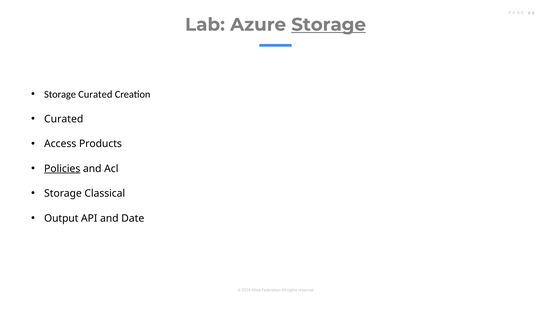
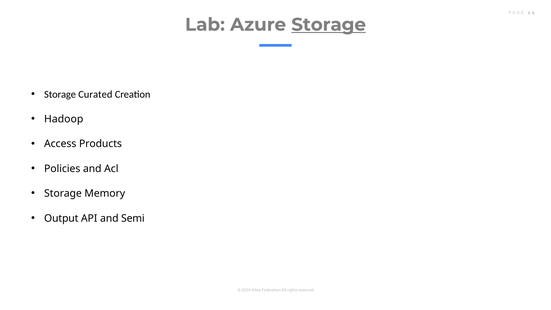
Curated at (64, 119): Curated -> Hadoop
Policies underline: present -> none
Classical: Classical -> Memory
Date: Date -> Semi
